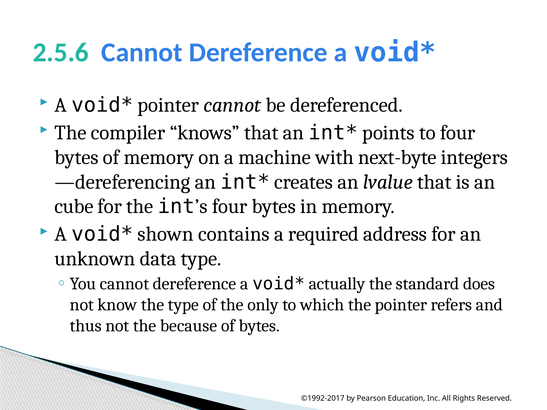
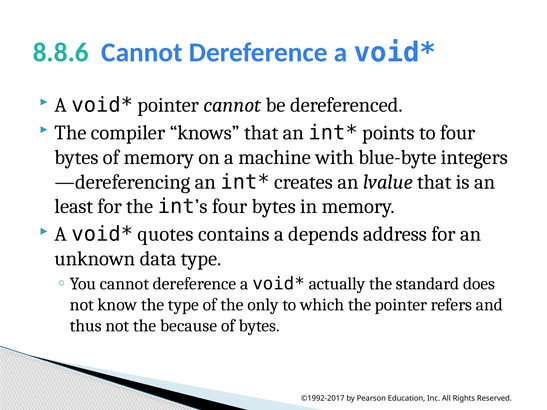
2.5.6: 2.5.6 -> 8.8.6
next-byte: next-byte -> blue-byte
cube: cube -> least
shown: shown -> quotes
required: required -> depends
